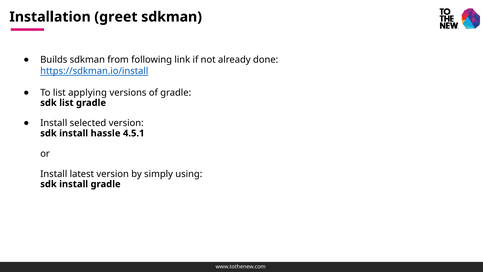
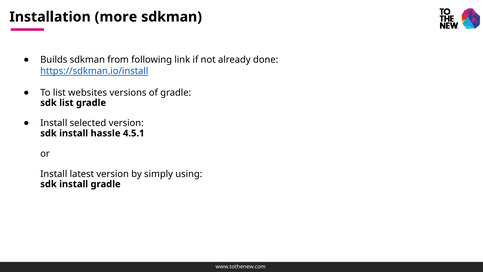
greet: greet -> more
applying: applying -> websites
